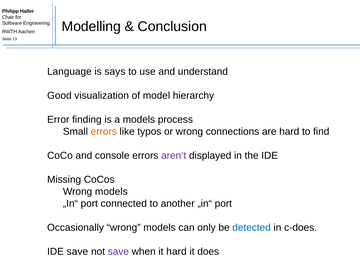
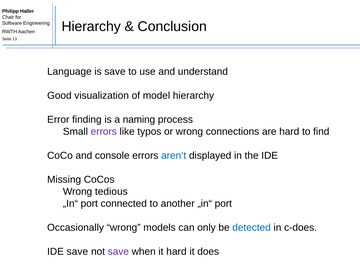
Modelling at (91, 27): Modelling -> Hierarchy
is says: says -> save
a models: models -> naming
errors at (104, 132) colour: orange -> purple
aren‘t colour: purple -> blue
models at (111, 192): models -> tedious
